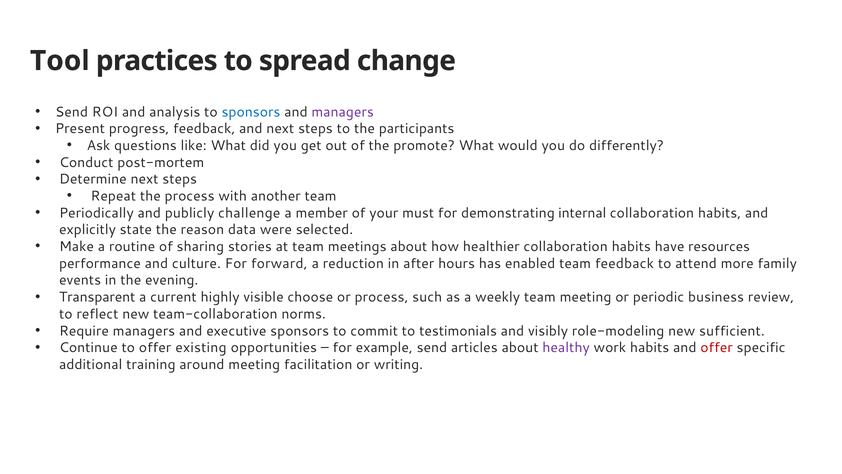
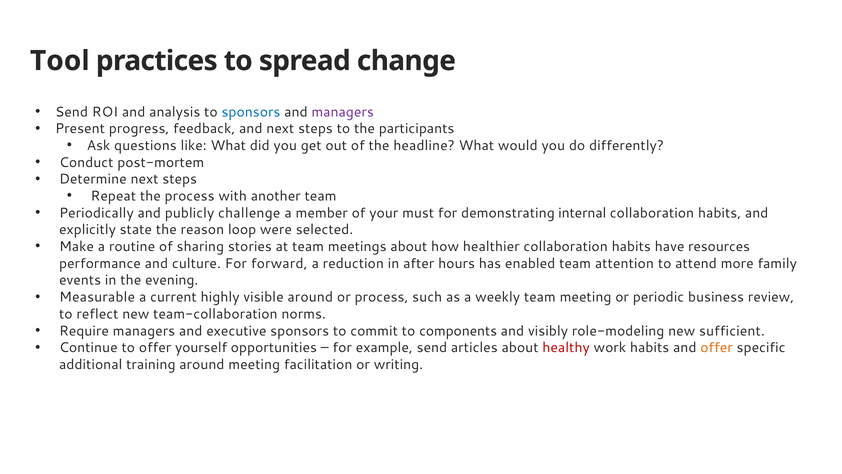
promote: promote -> headline
data: data -> loop
team feedback: feedback -> attention
Transparent: Transparent -> Measurable
visible choose: choose -> around
testimonials: testimonials -> components
existing: existing -> yourself
healthy colour: purple -> red
offer at (717, 347) colour: red -> orange
